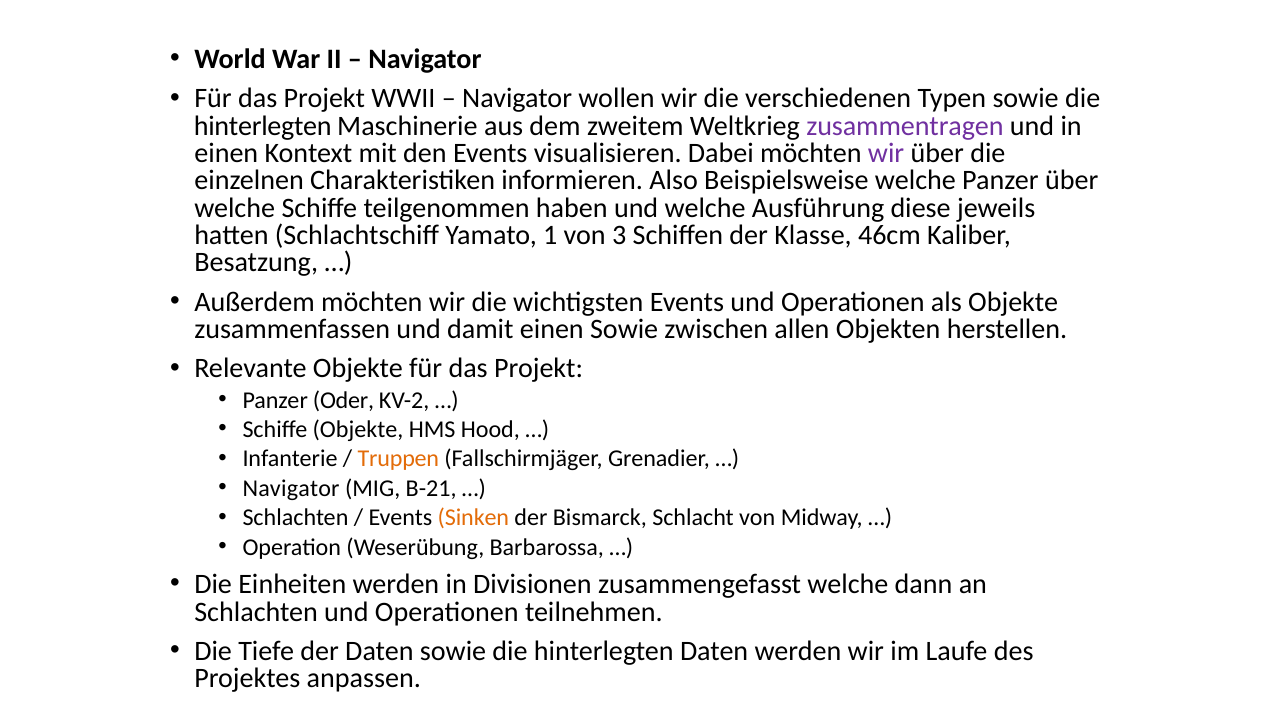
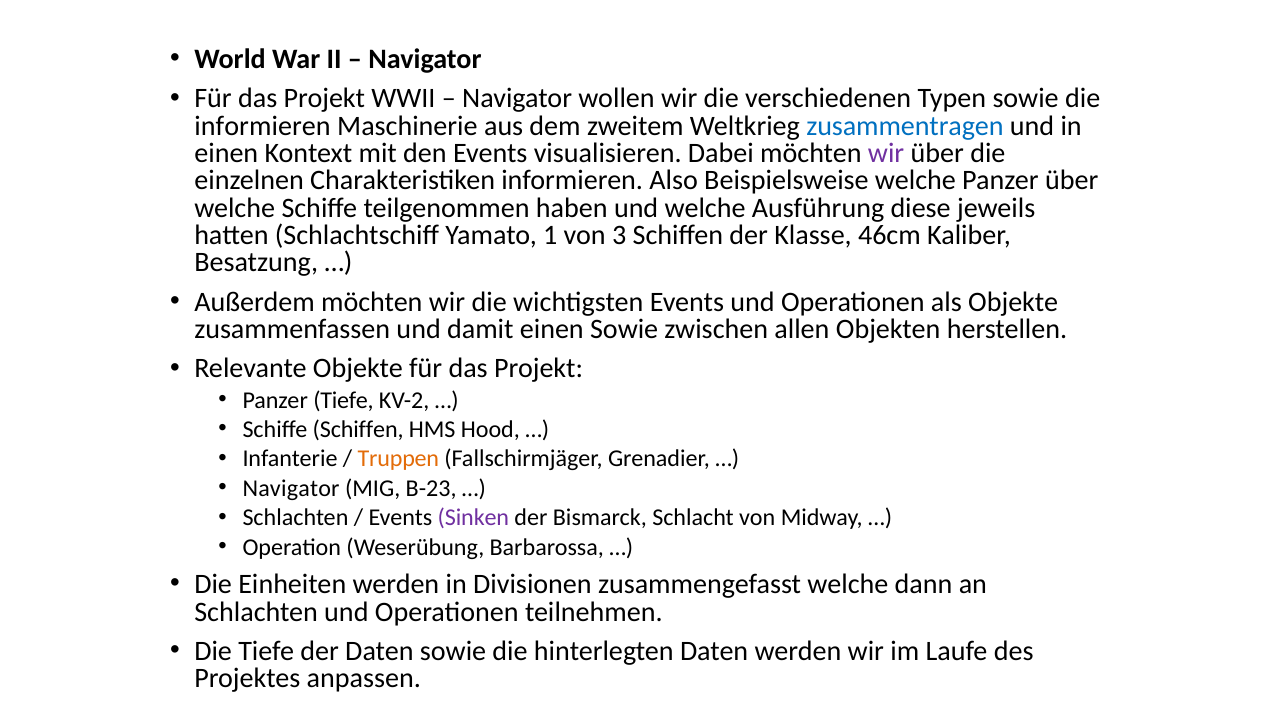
hinterlegten at (263, 126): hinterlegten -> informieren
zusammentragen colour: purple -> blue
Panzer Oder: Oder -> Tiefe
Schiffe Objekte: Objekte -> Schiffen
B-21: B-21 -> B-23
Sinken colour: orange -> purple
